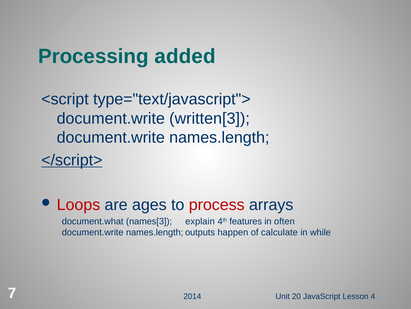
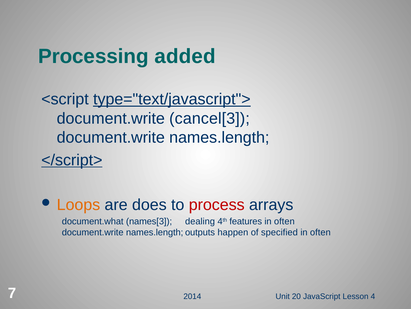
type="text/javascript"> underline: none -> present
written[3: written[3 -> cancel[3
Loops colour: red -> orange
ages: ages -> does
explain: explain -> dealing
calculate: calculate -> specified
while at (320, 232): while -> often
